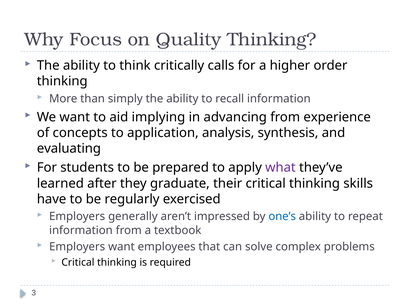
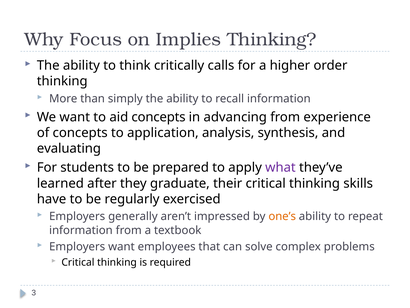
Quality: Quality -> Implies
aid implying: implying -> concepts
one’s colour: blue -> orange
